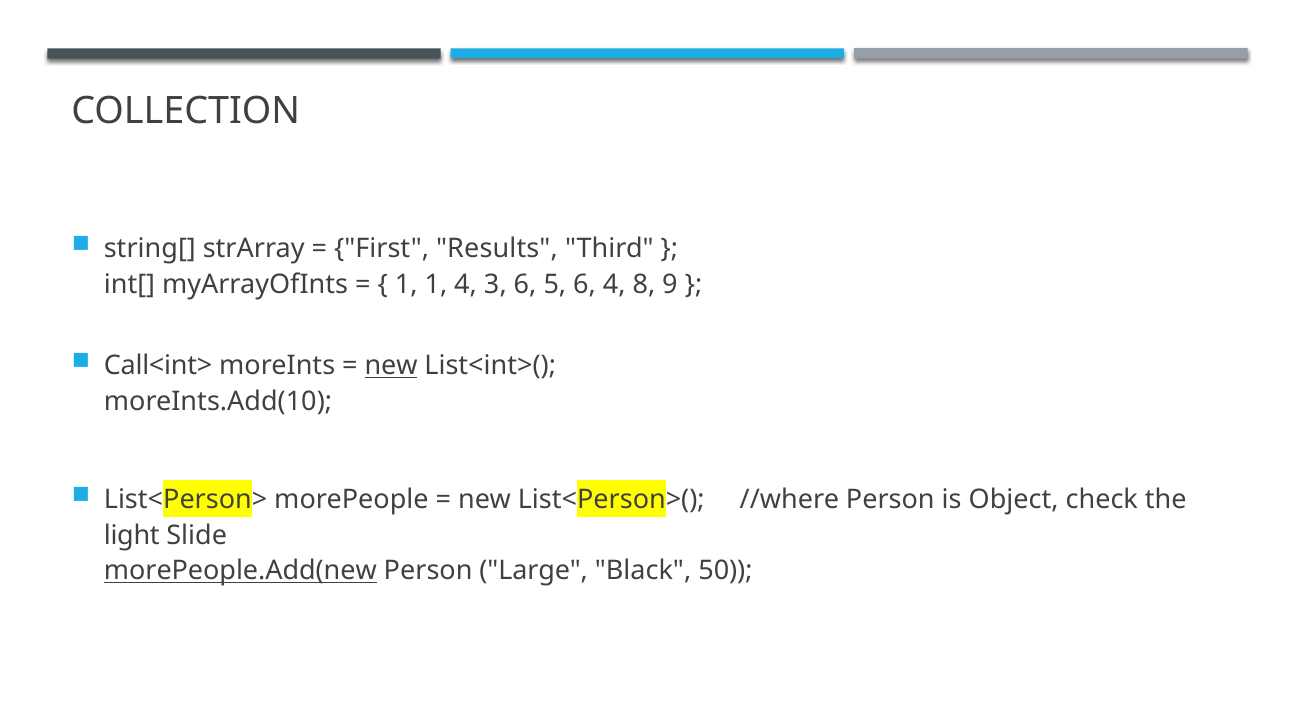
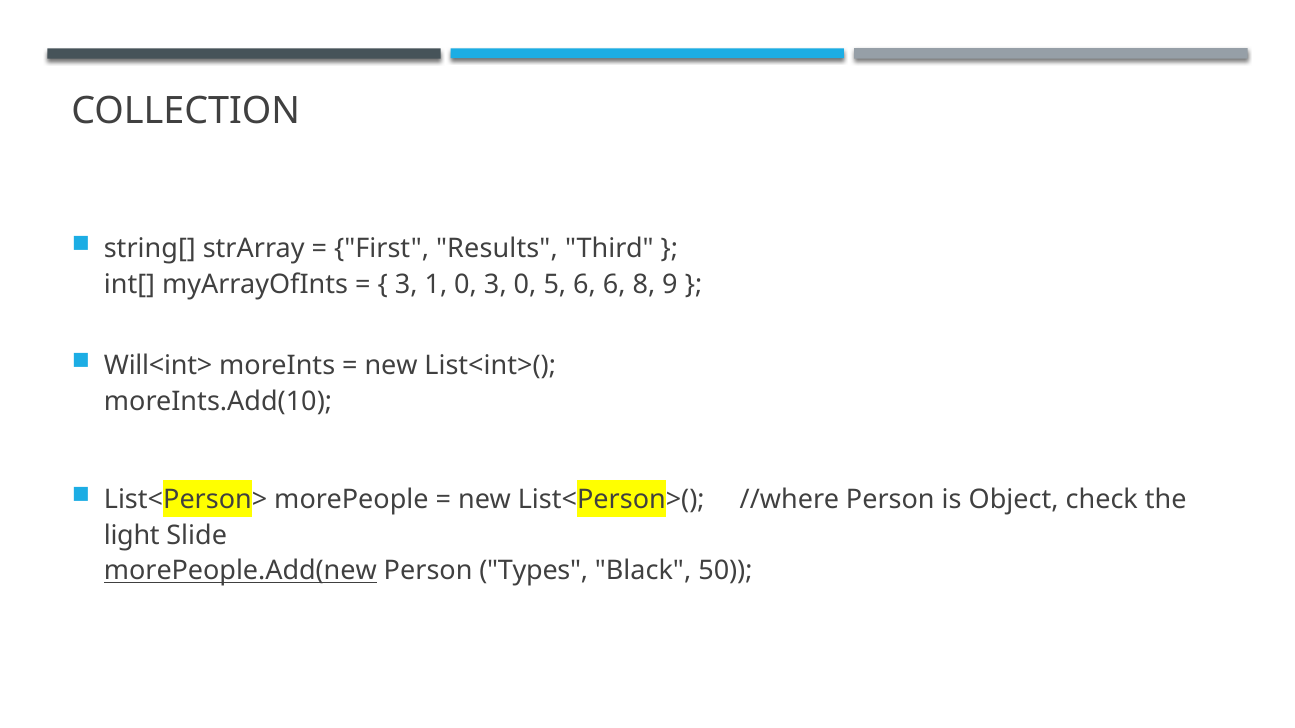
1 at (406, 285): 1 -> 3
1 4: 4 -> 0
3 6: 6 -> 0
6 4: 4 -> 6
Call<int>: Call<int> -> Will<int>
new at (391, 366) underline: present -> none
Large: Large -> Types
